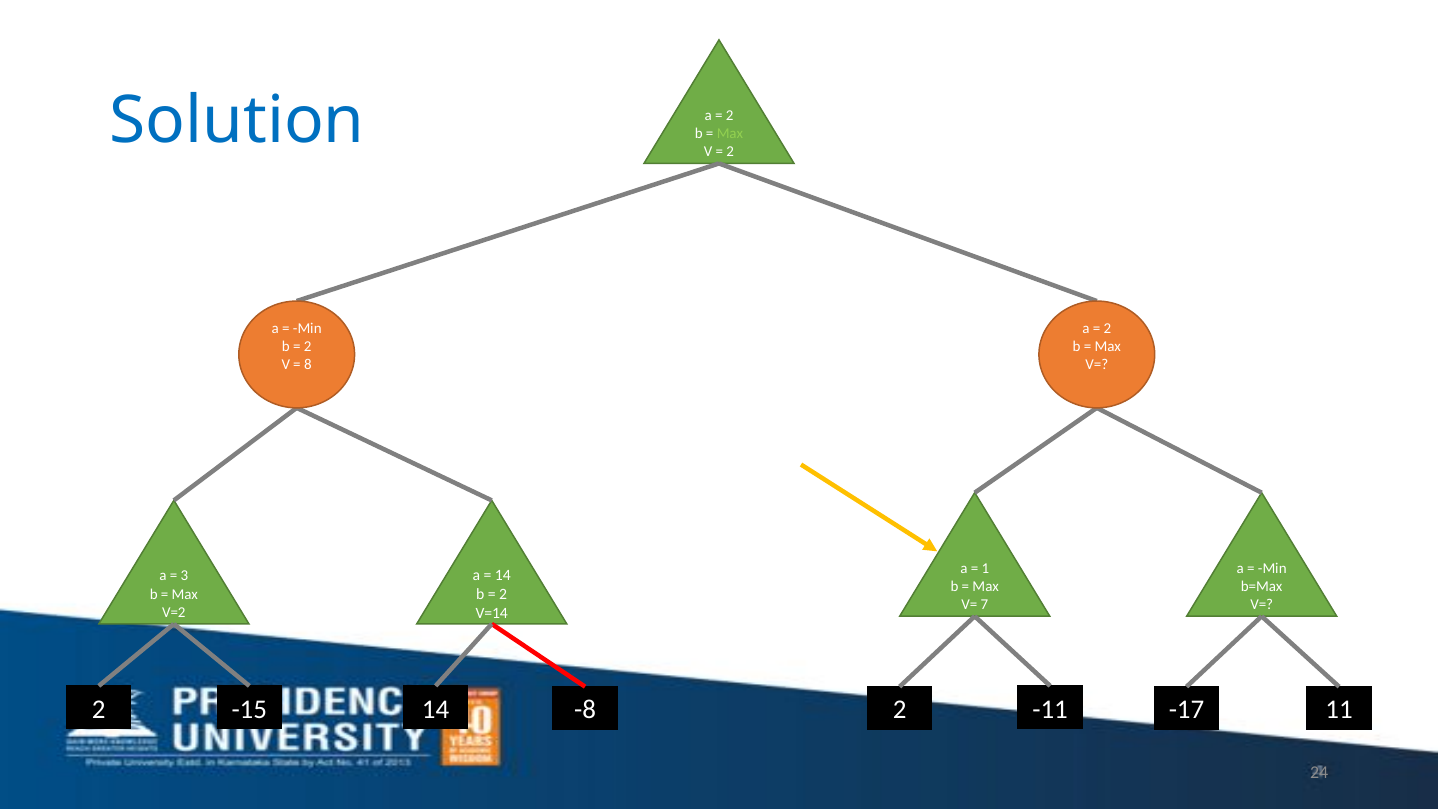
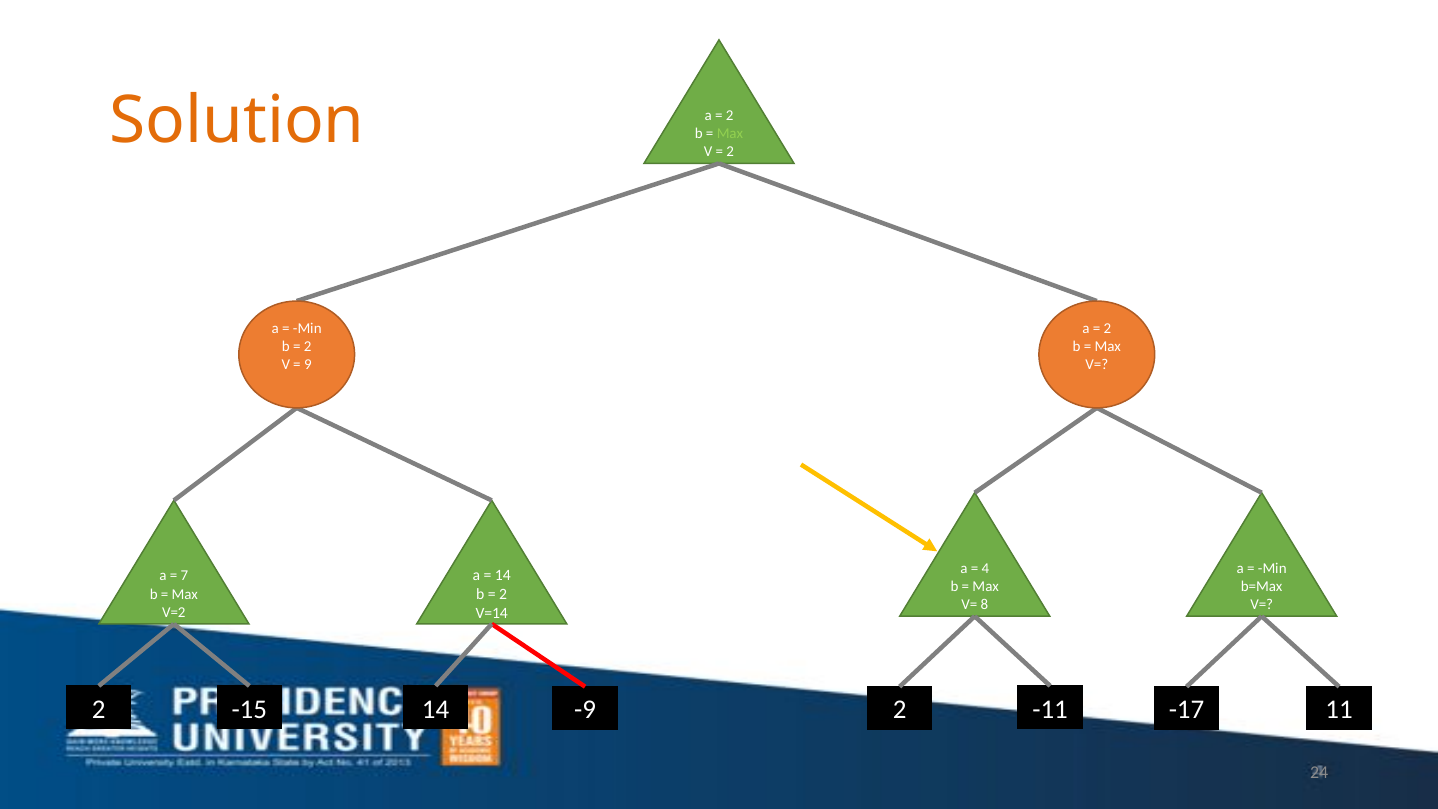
Solution colour: blue -> orange
8: 8 -> 9
1: 1 -> 4
3: 3 -> 7
7: 7 -> 8
-8: -8 -> -9
